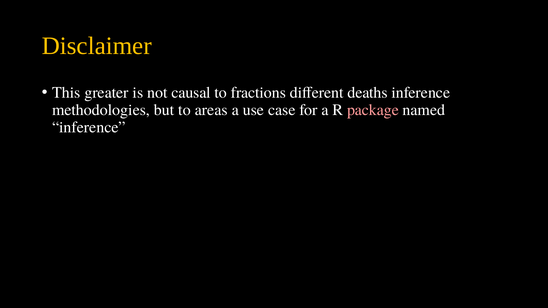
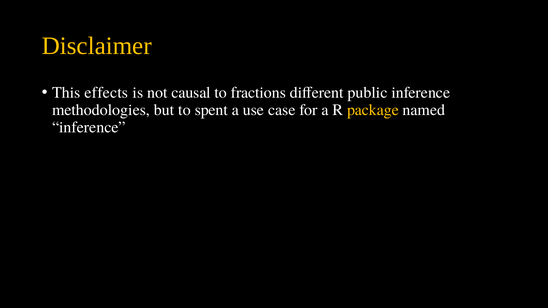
greater: greater -> effects
deaths: deaths -> public
areas: areas -> spent
package colour: pink -> yellow
